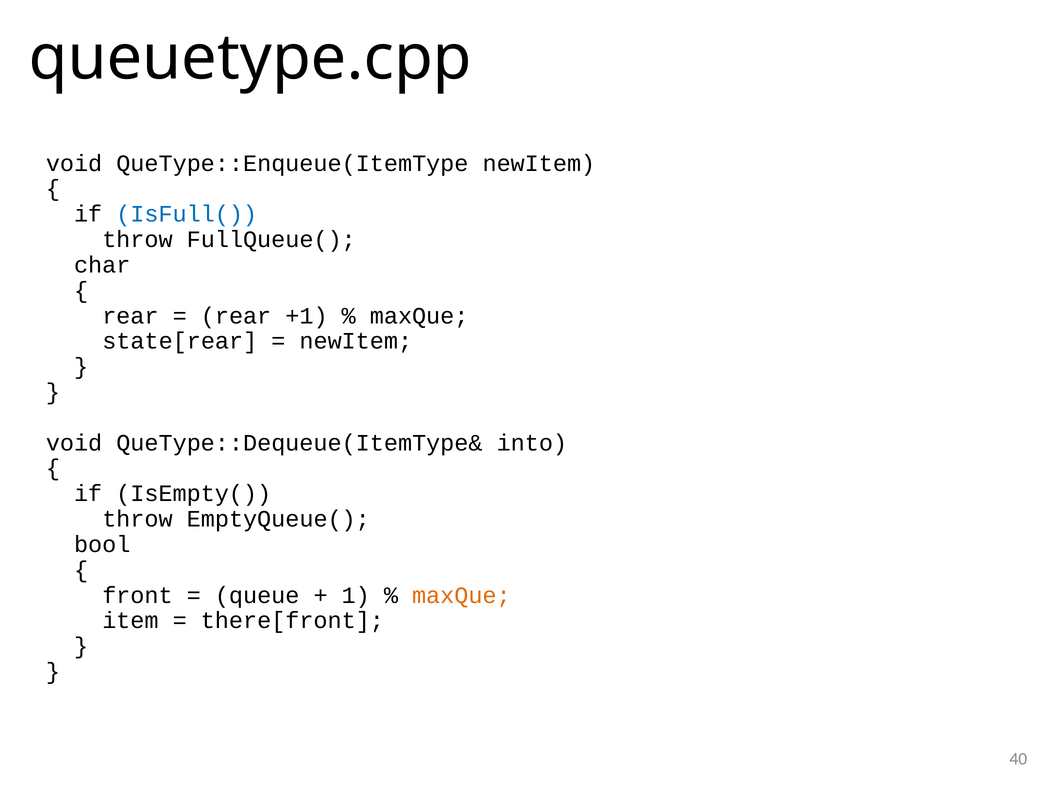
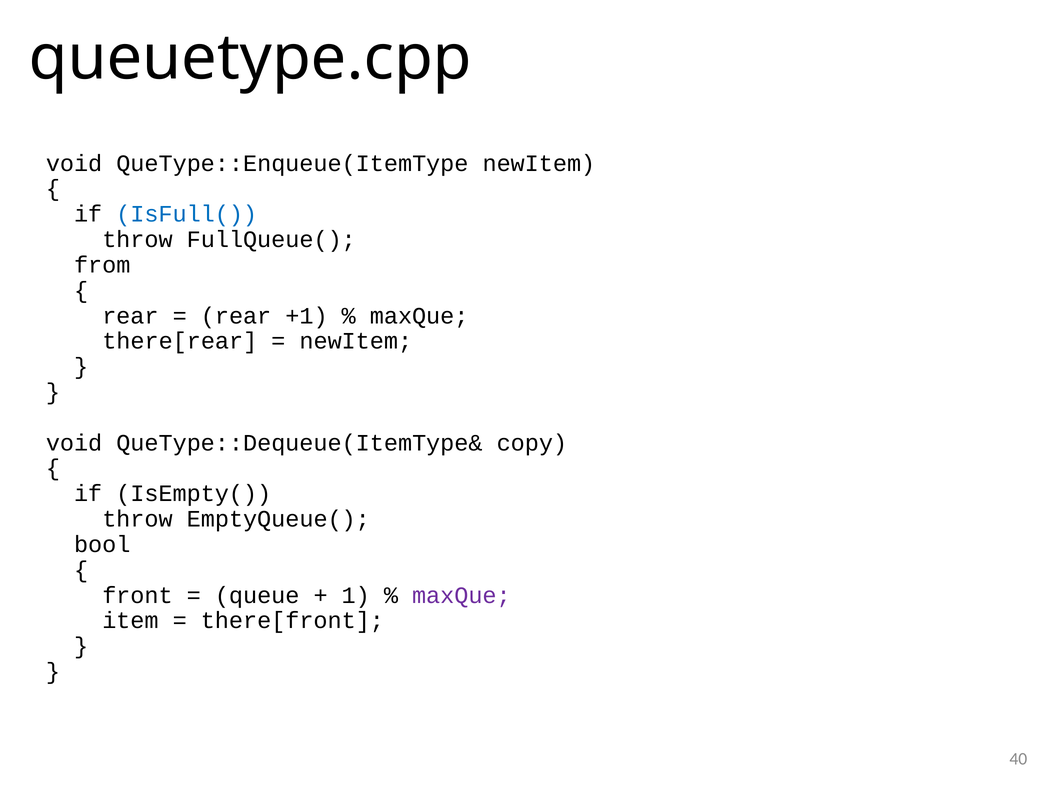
char: char -> from
state[rear: state[rear -> there[rear
into: into -> copy
maxQue at (461, 595) colour: orange -> purple
